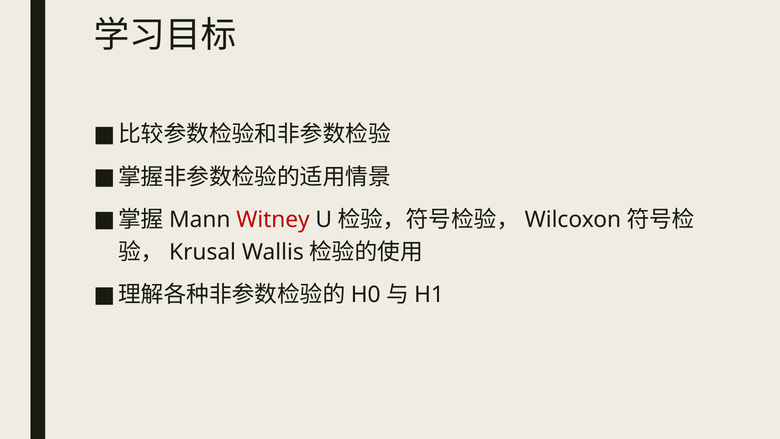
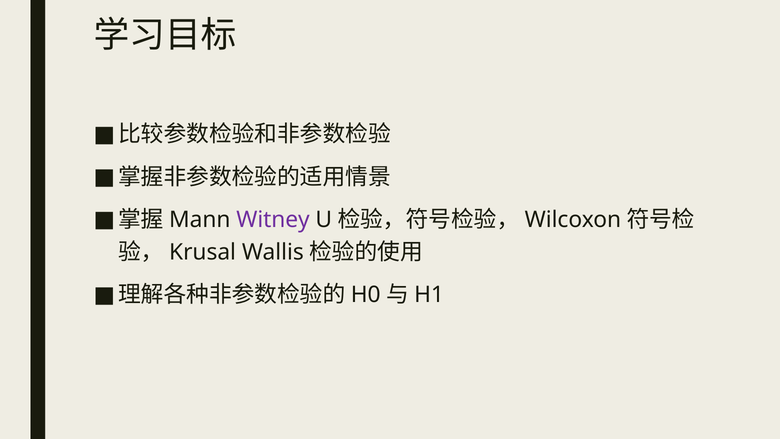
Witney colour: red -> purple
